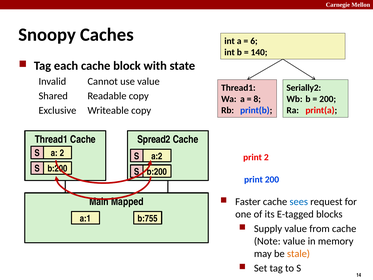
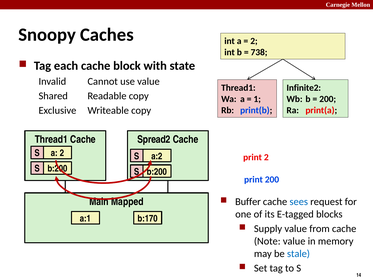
6 at (254, 41): 6 -> 2
140: 140 -> 738
Serially2: Serially2 -> Infinite2
8: 8 -> 1
Faster: Faster -> Buffer
b:755: b:755 -> b:170
stale colour: orange -> blue
